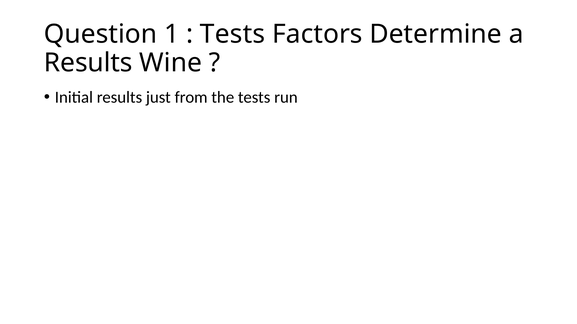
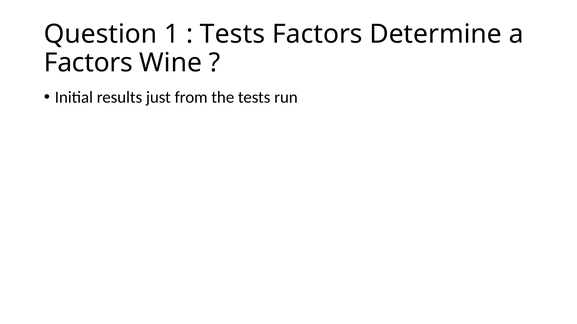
Results at (88, 63): Results -> Factors
